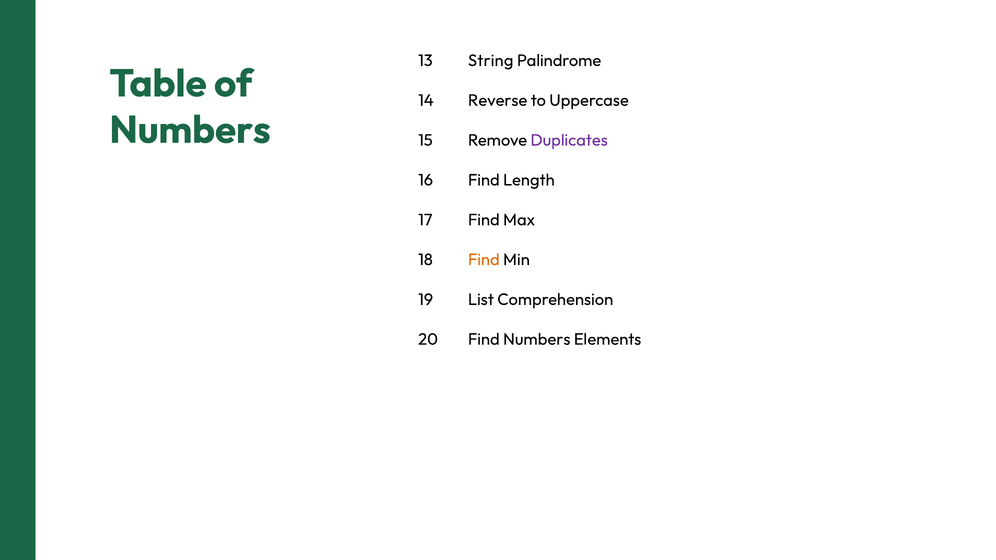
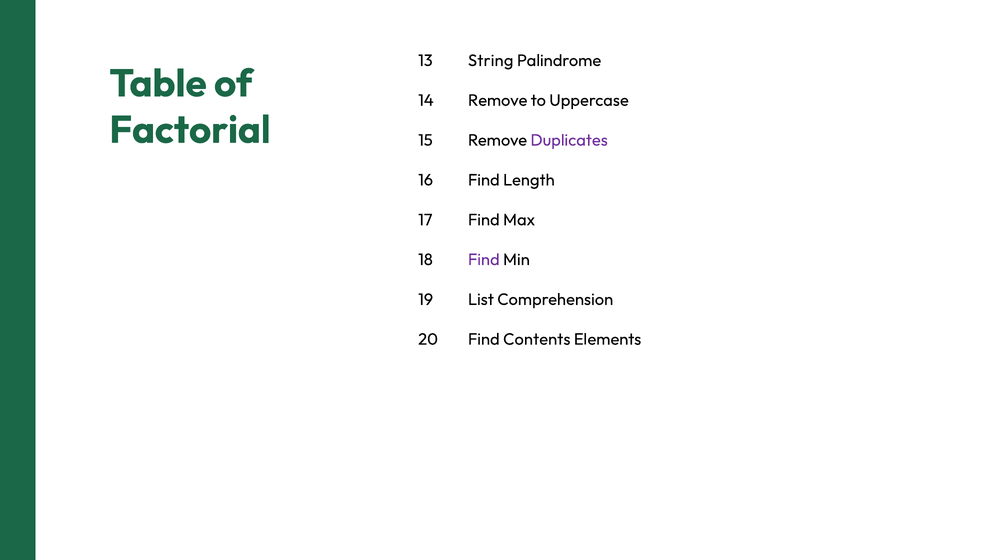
14 Reverse: Reverse -> Remove
Numbers at (190, 130): Numbers -> Factorial
Find at (484, 260) colour: orange -> purple
Find Numbers: Numbers -> Contents
